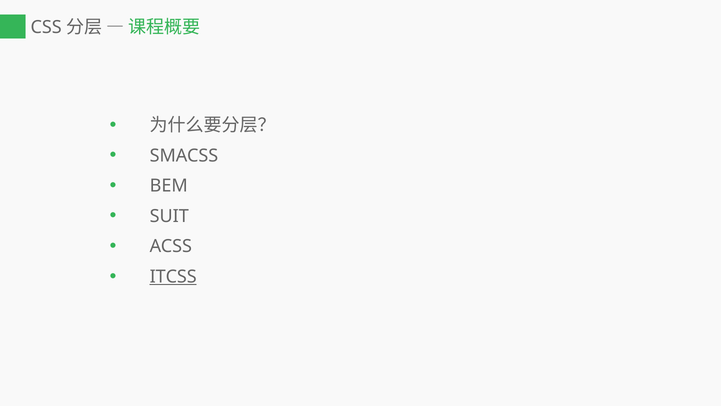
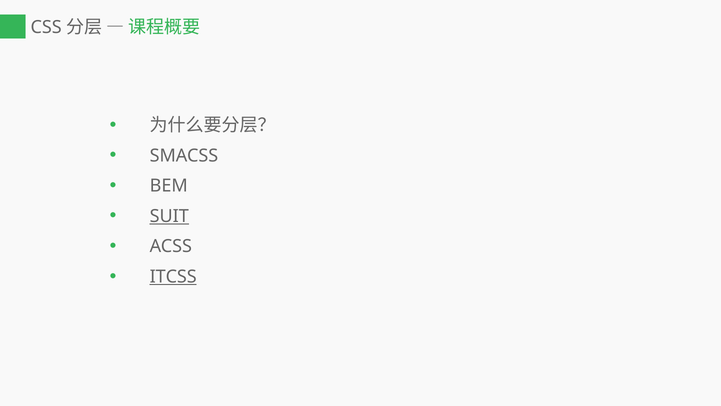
SUIT underline: none -> present
